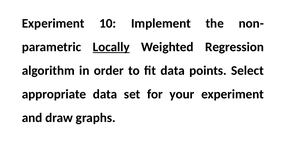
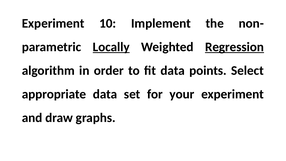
Regression underline: none -> present
